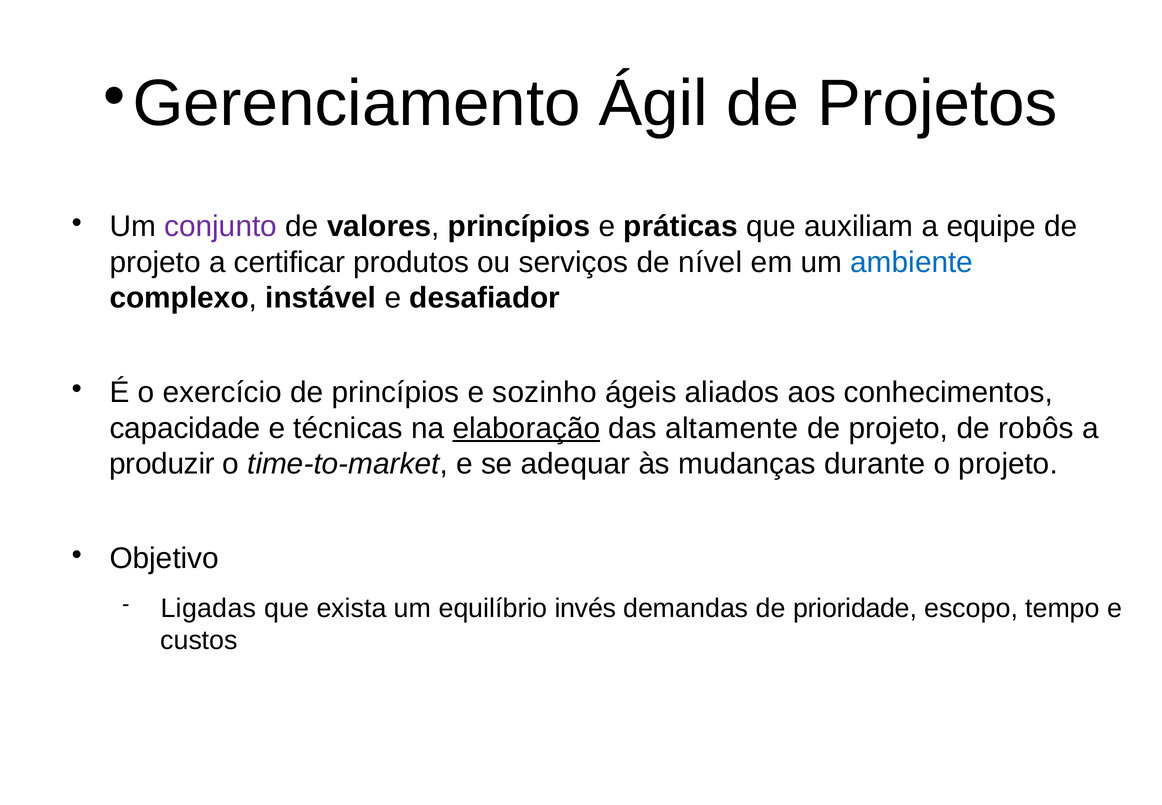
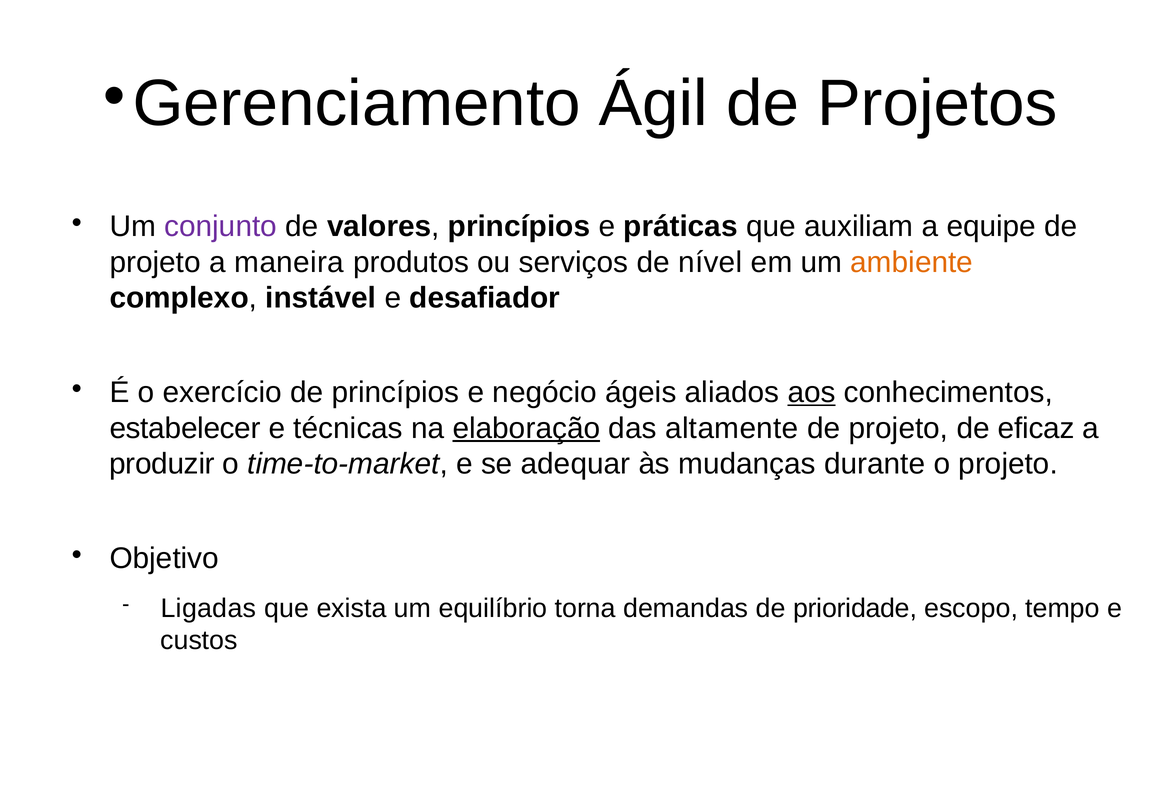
certificar: certificar -> maneira
ambiente colour: blue -> orange
sozinho: sozinho -> negócio
aos underline: none -> present
capacidade: capacidade -> estabelecer
robôs: robôs -> eficaz
invés: invés -> torna
